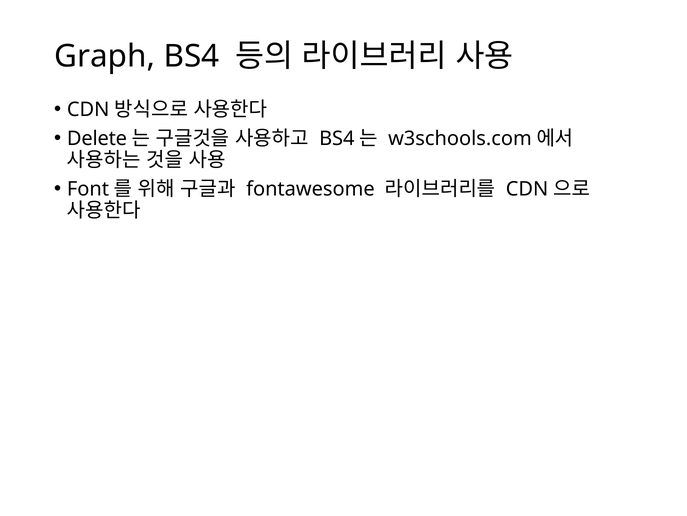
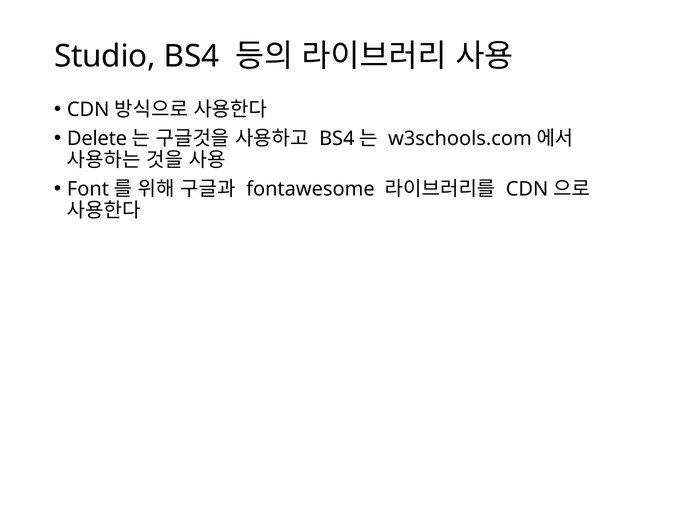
Graph: Graph -> Studio
